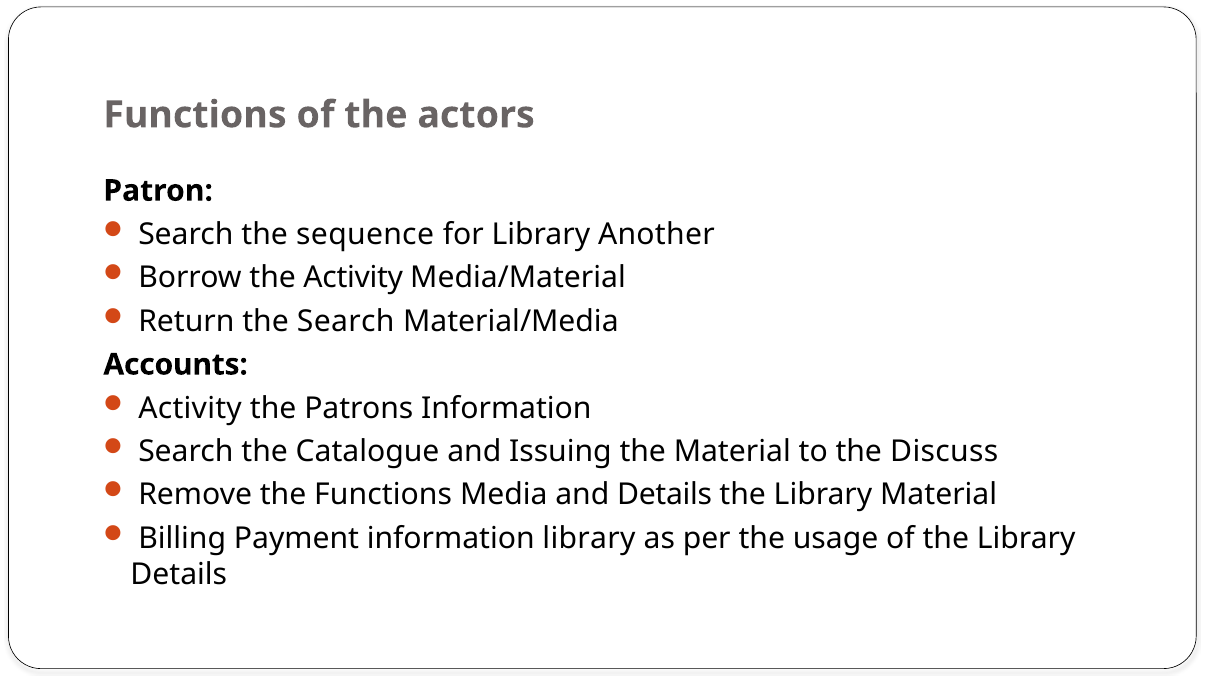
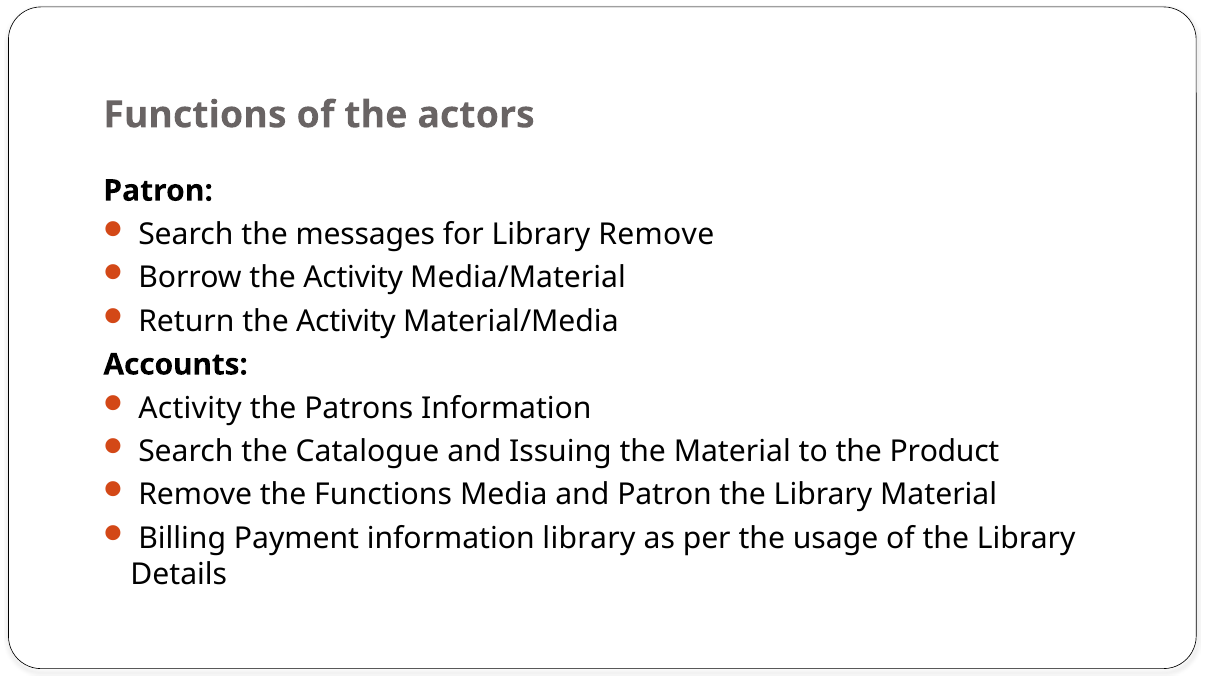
sequence: sequence -> messages
Library Another: Another -> Remove
Return the Search: Search -> Activity
Discuss: Discuss -> Product
and Details: Details -> Patron
